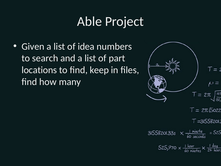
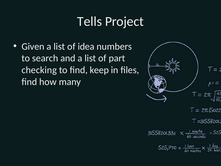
Able: Able -> Tells
locations: locations -> checking
